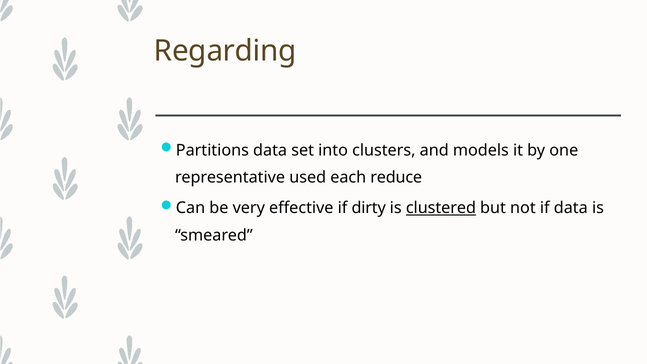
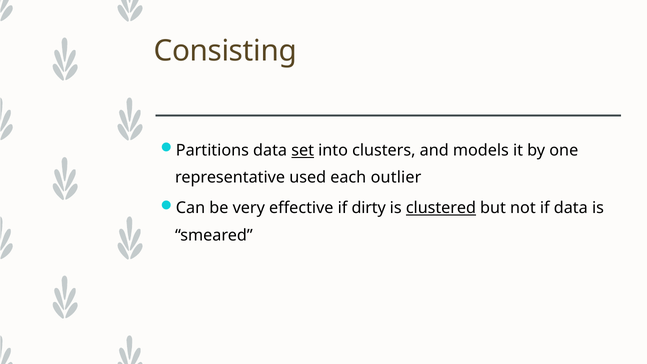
Regarding: Regarding -> Consisting
set underline: none -> present
reduce: reduce -> outlier
